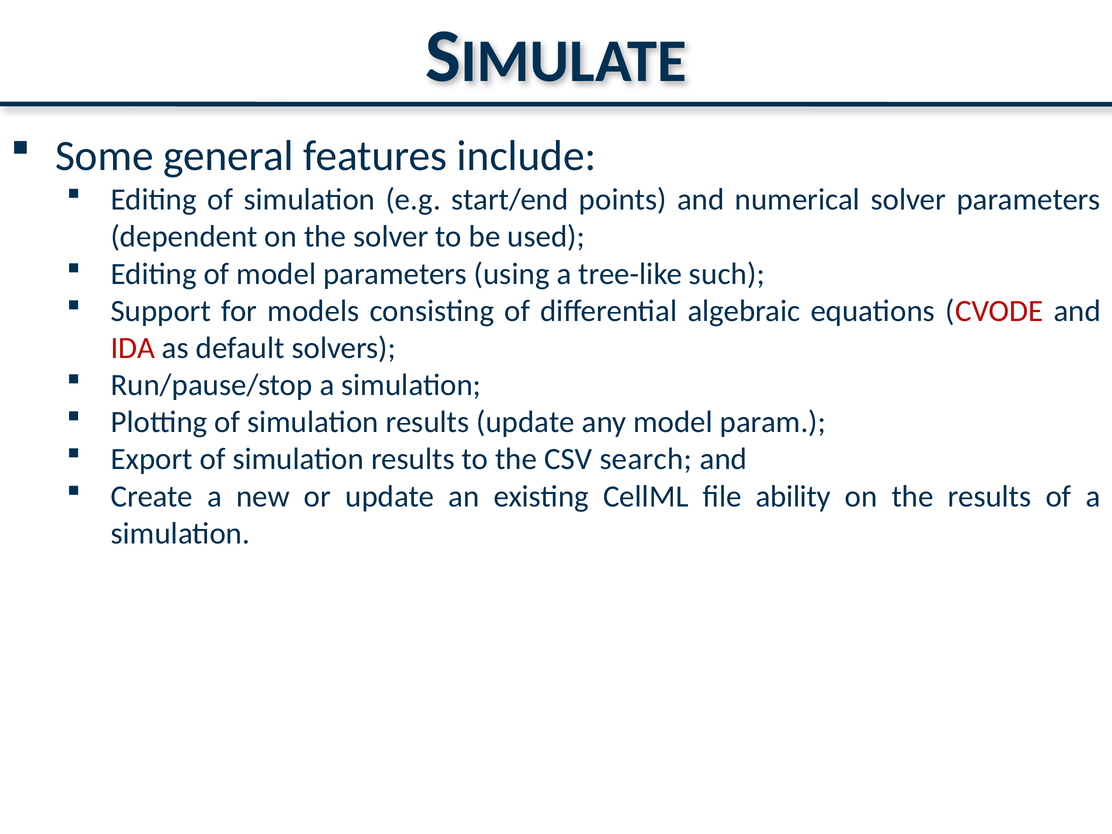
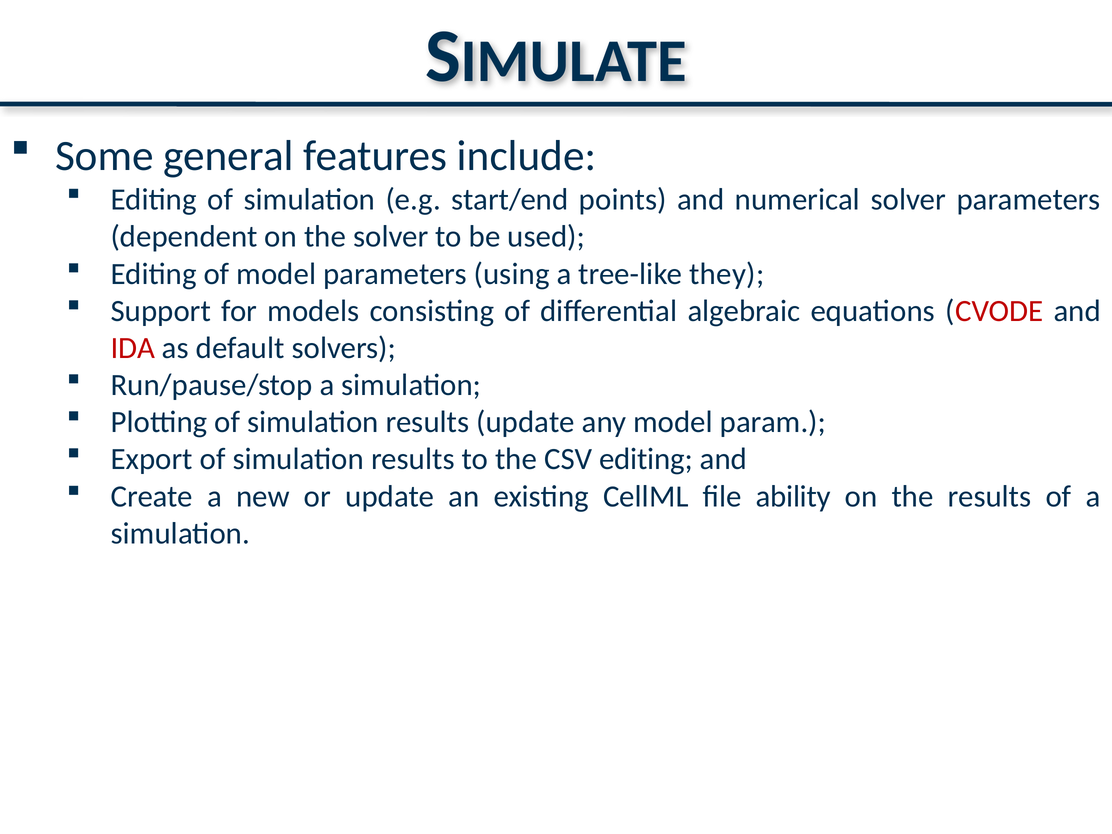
such: such -> they
CSV search: search -> editing
